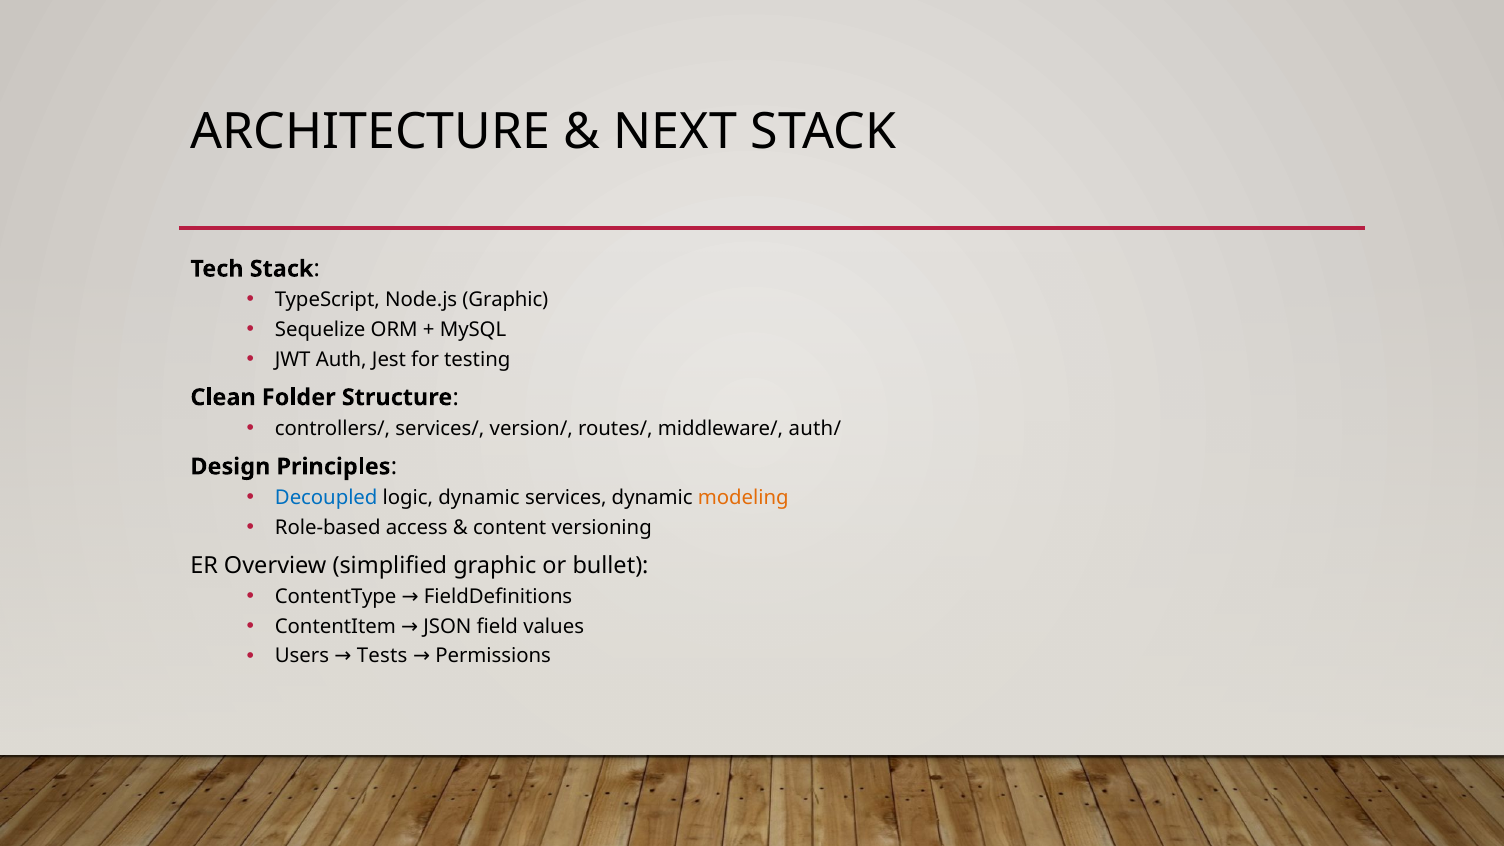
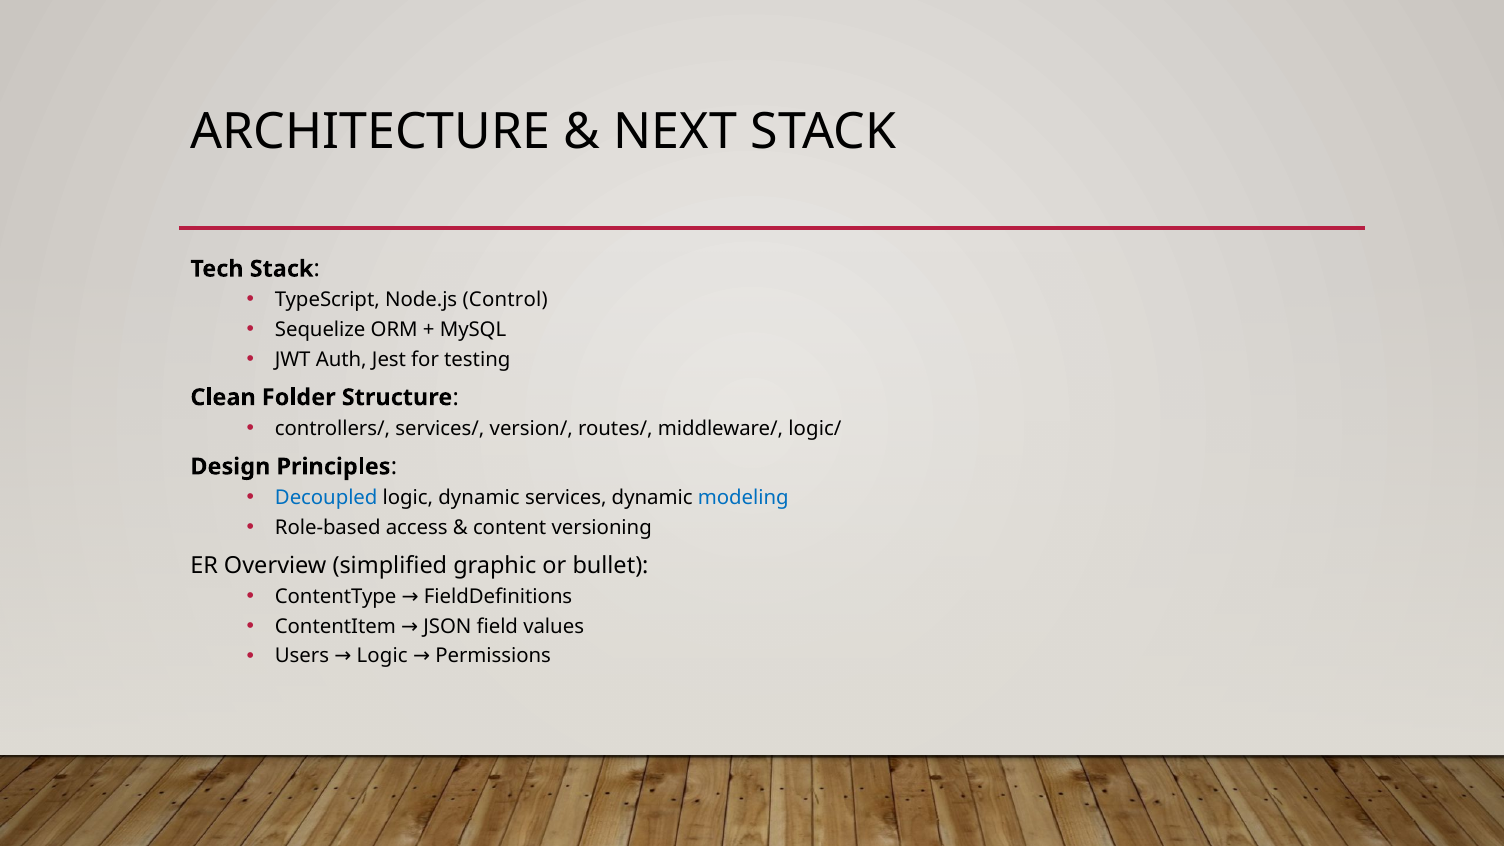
Node.js Graphic: Graphic -> Control
auth/: auth/ -> logic/
modeling colour: orange -> blue
Users Tests: Tests -> Logic
